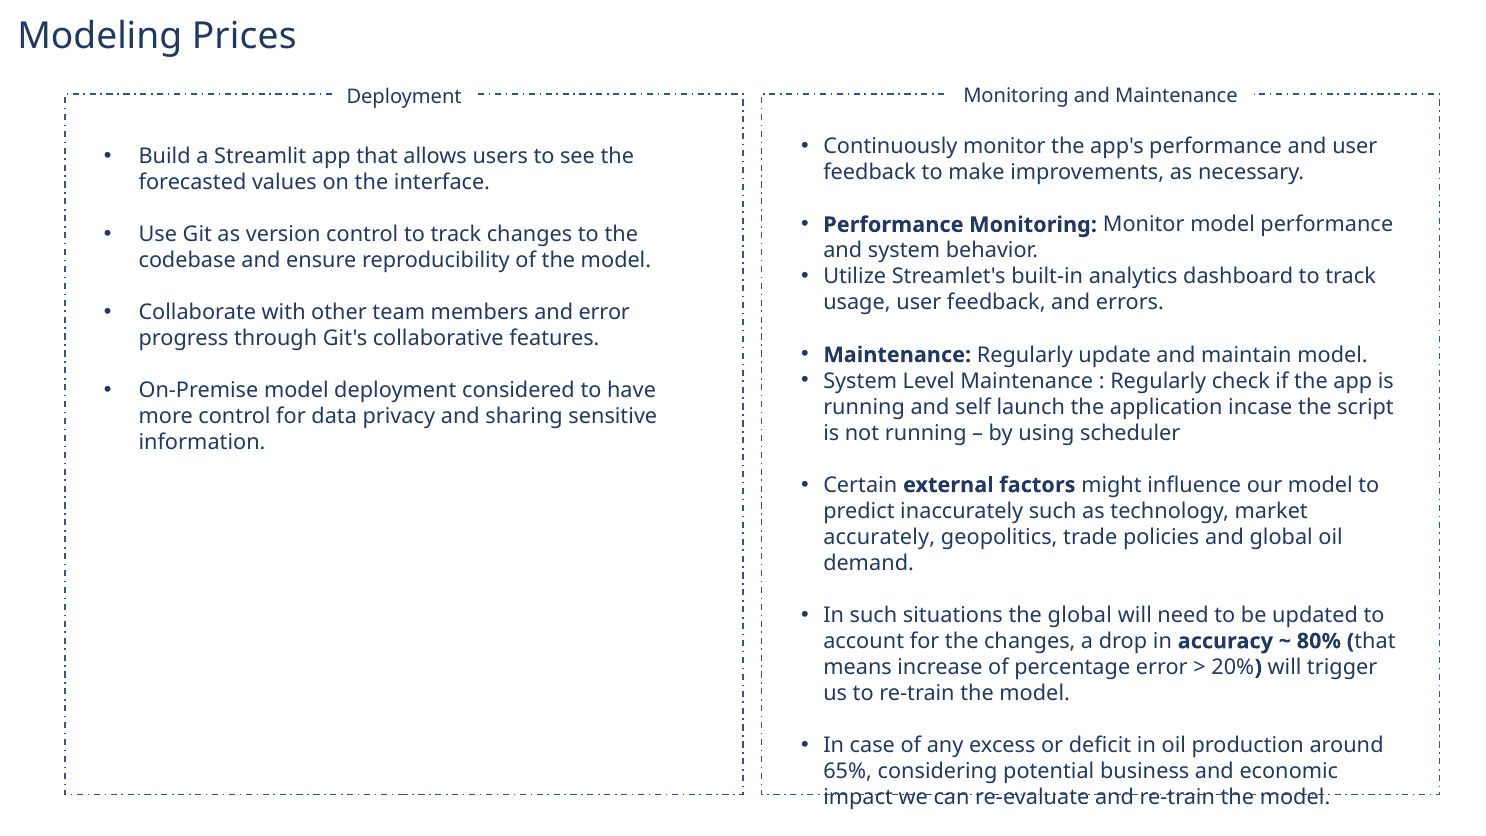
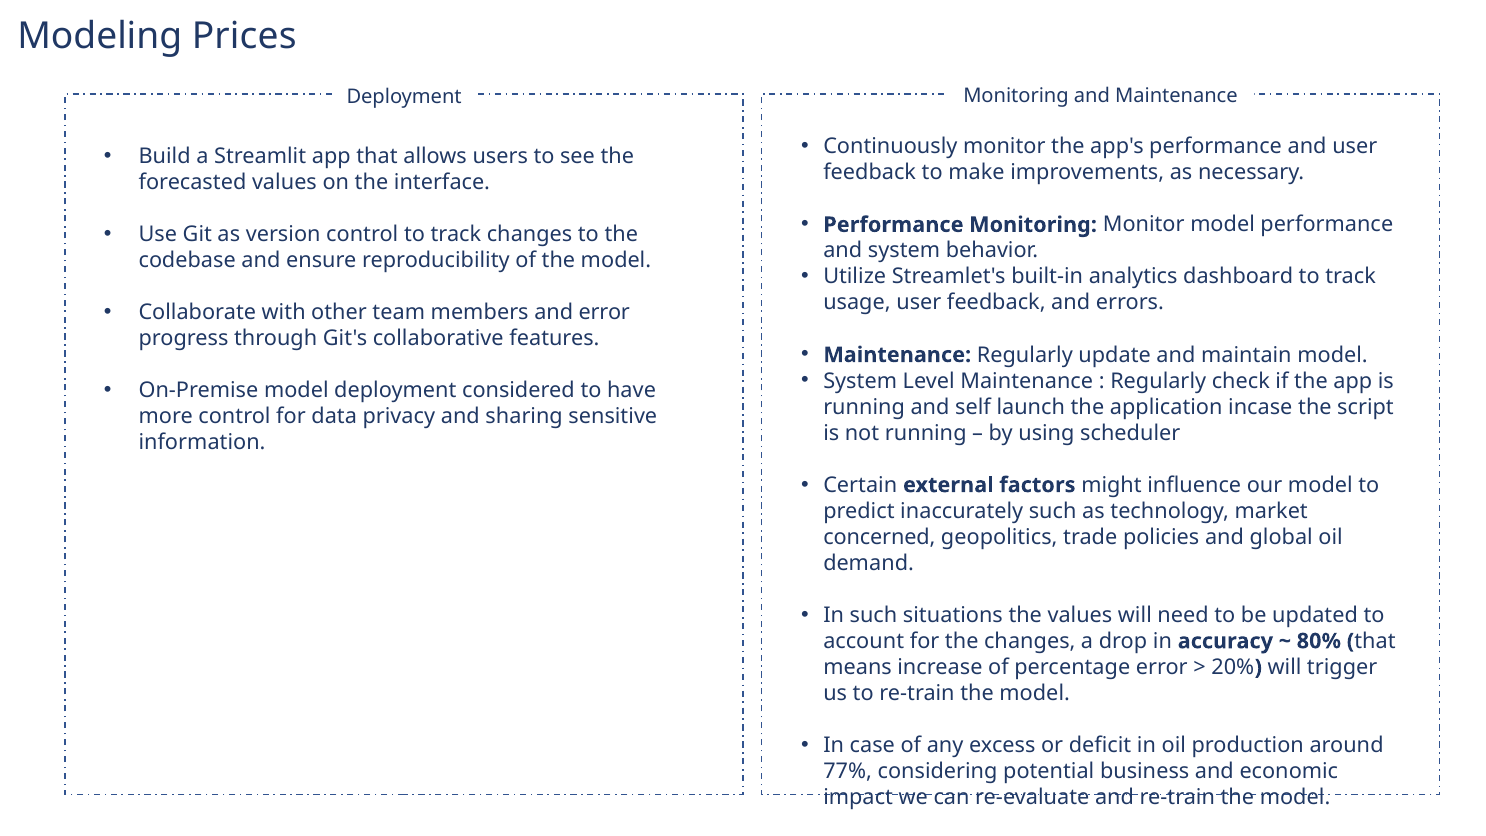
accurately: accurately -> concerned
the global: global -> values
65%: 65% -> 77%
